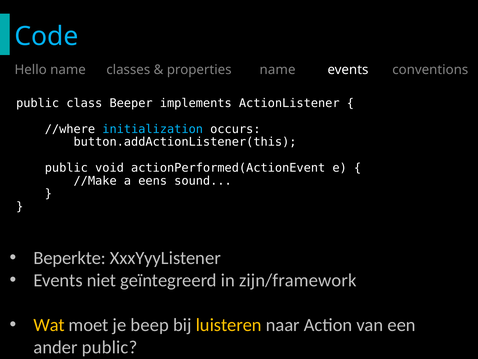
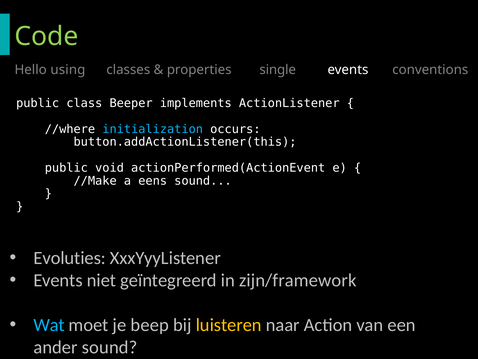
Code colour: light blue -> light green
Hello name: name -> using
properties name: name -> single
Beperkte: Beperkte -> Evoluties
Wat colour: yellow -> light blue
ander public: public -> sound
